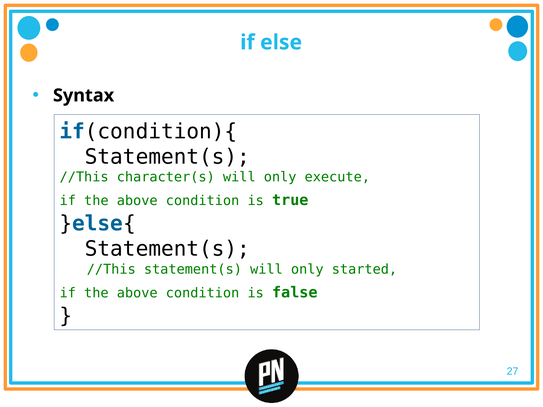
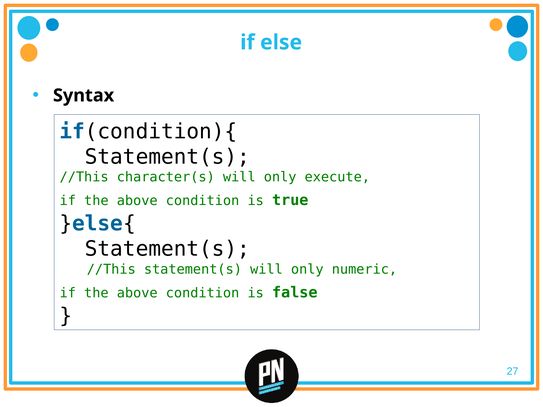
started: started -> numeric
